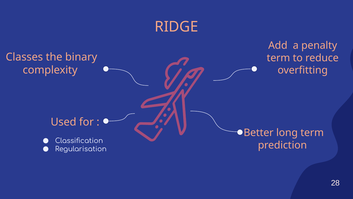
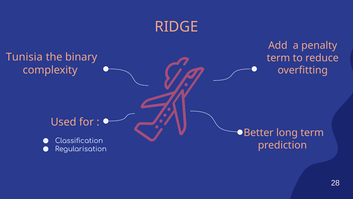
Classes: Classes -> Tunisia
